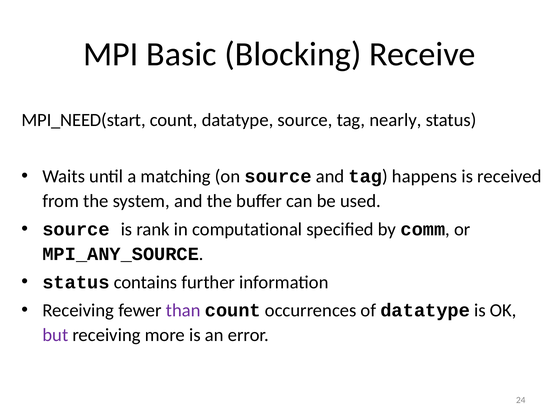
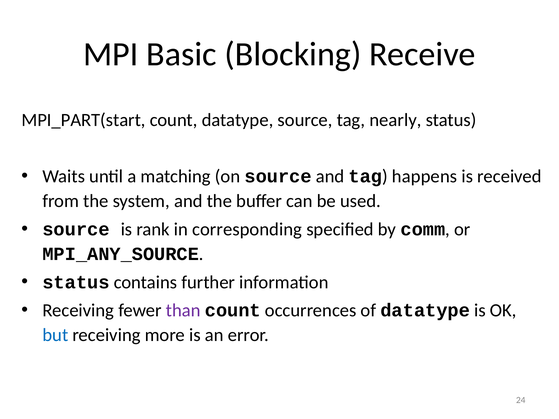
MPI_NEED(start: MPI_NEED(start -> MPI_PART(start
computational: computational -> corresponding
but colour: purple -> blue
